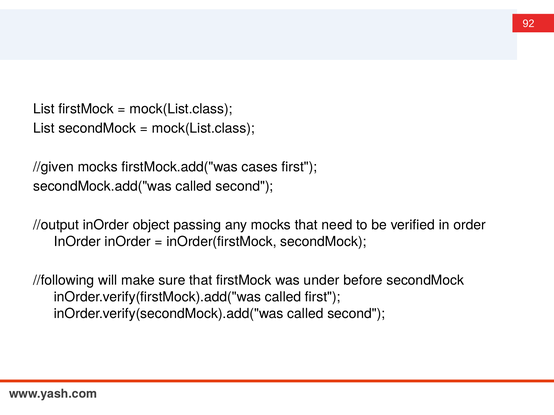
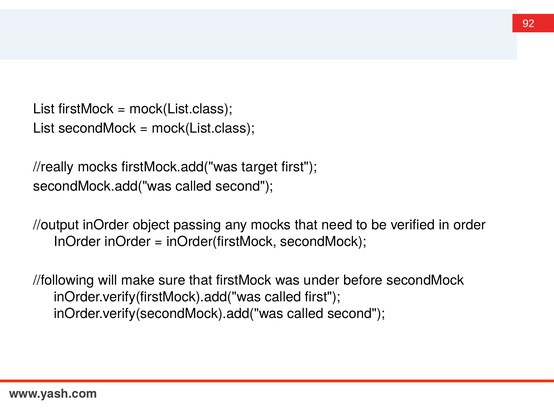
//given: //given -> //really
cases: cases -> target
